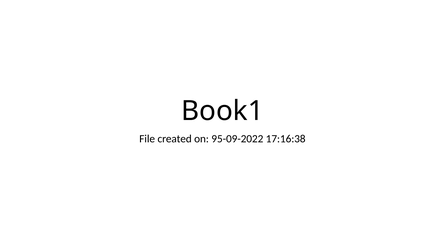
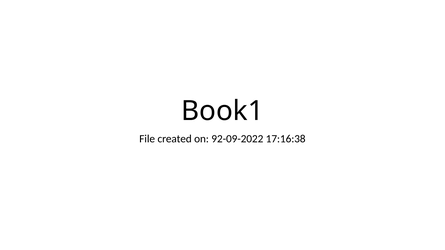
95-09-2022: 95-09-2022 -> 92-09-2022
